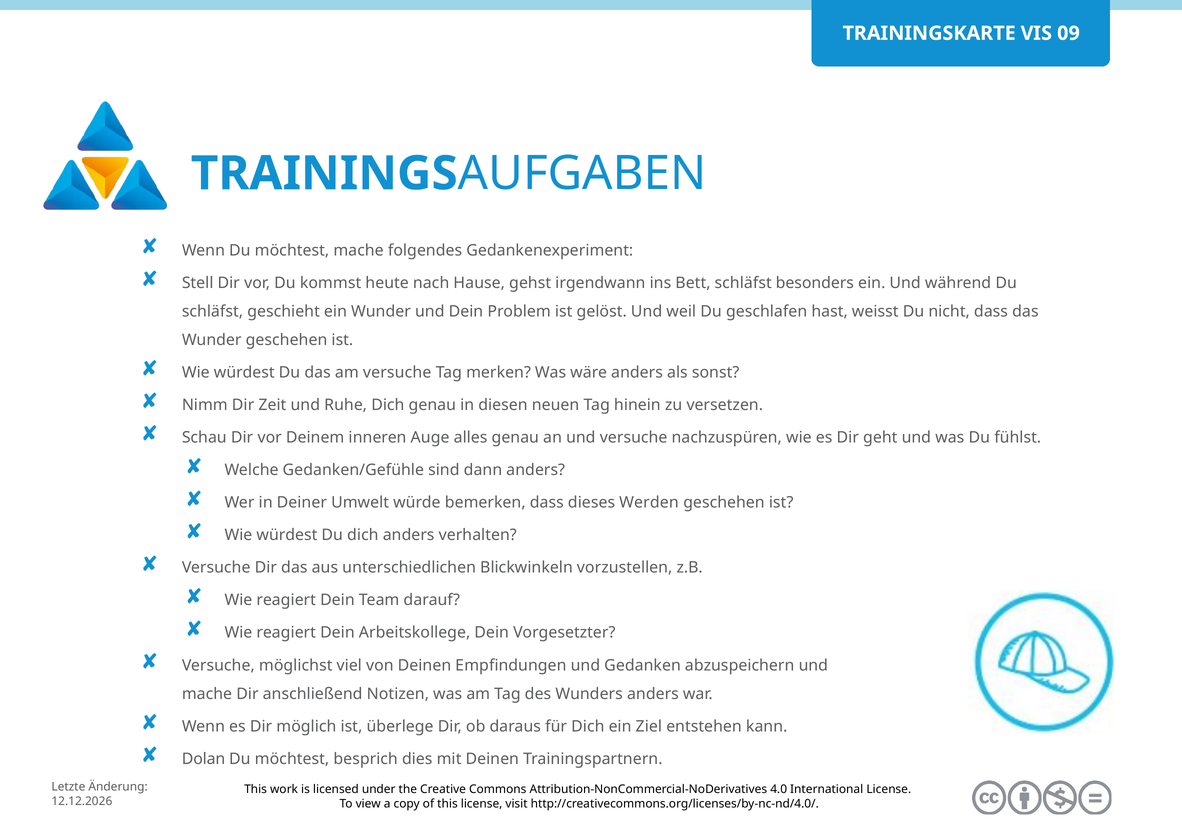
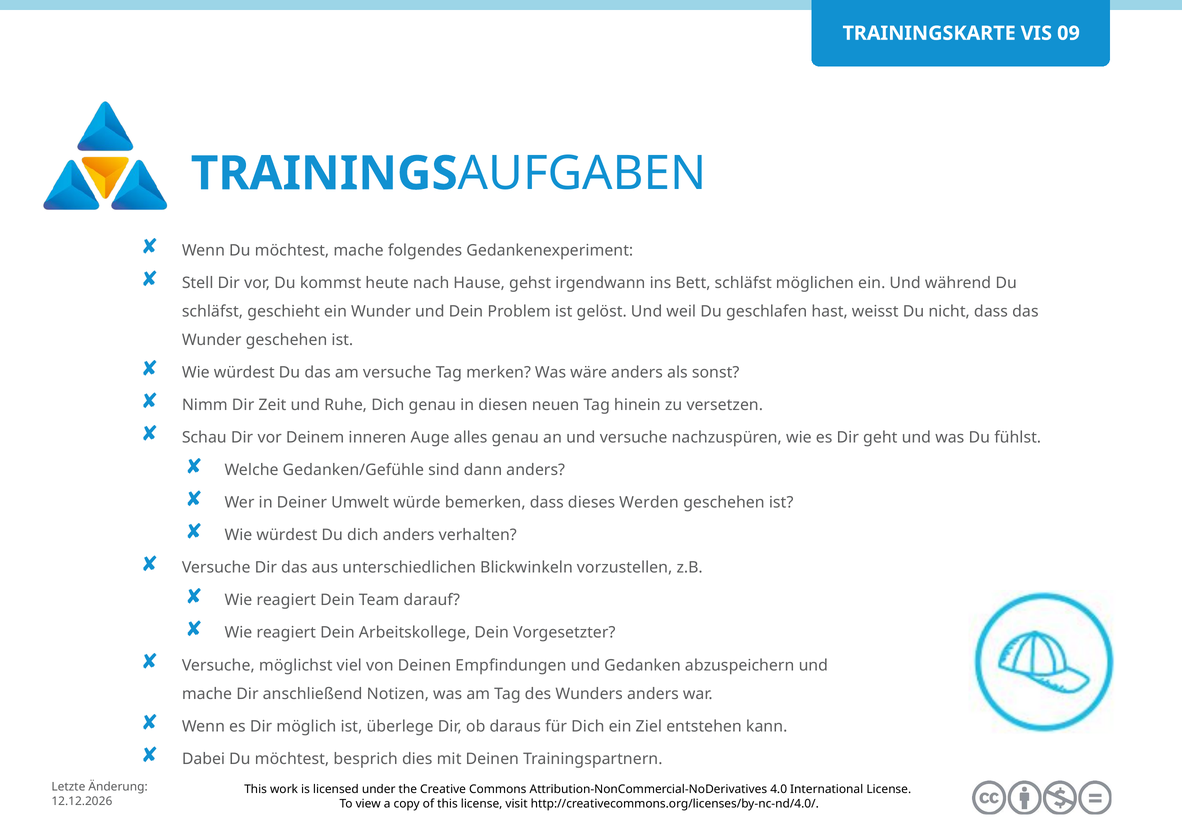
besonders: besonders -> möglichen
Dolan: Dolan -> Dabei
